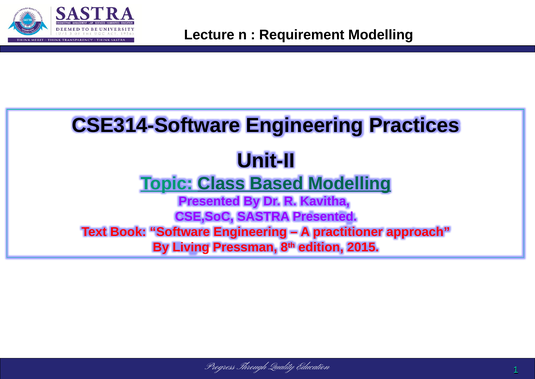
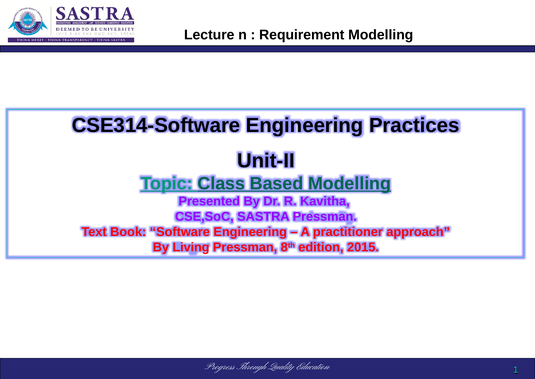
SASTRA Presented: Presented -> Pressman
